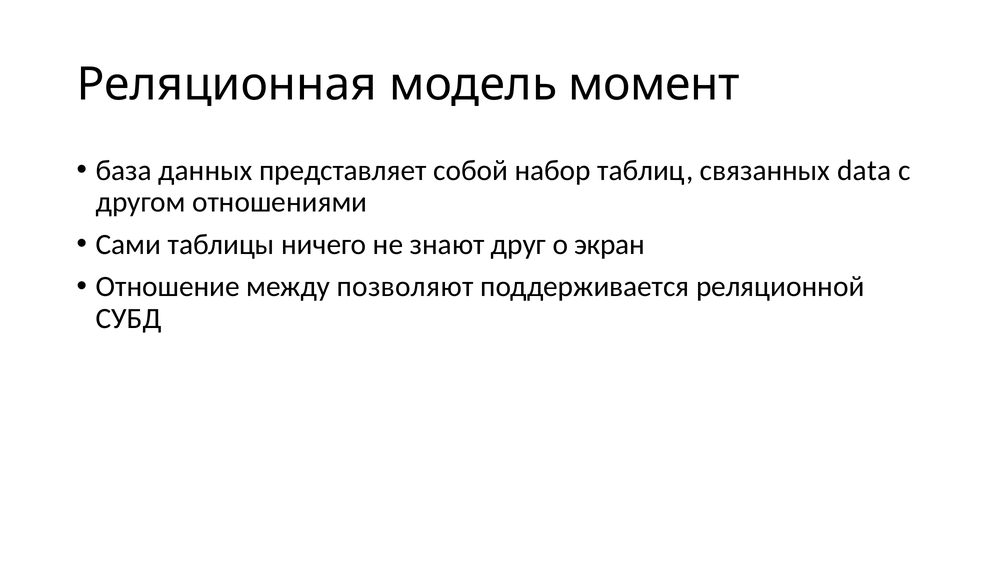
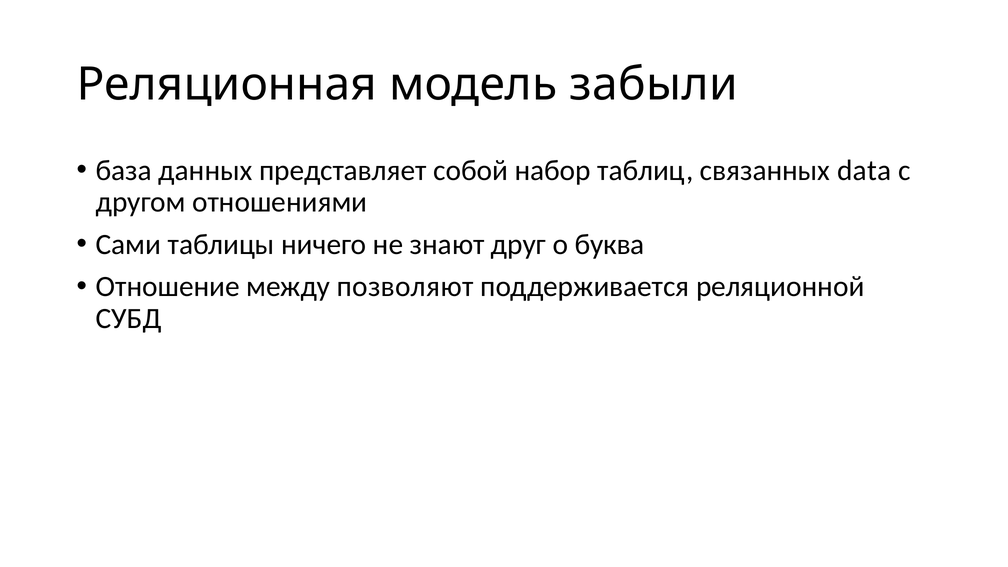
момент: момент -> забыли
экран: экран -> буква
